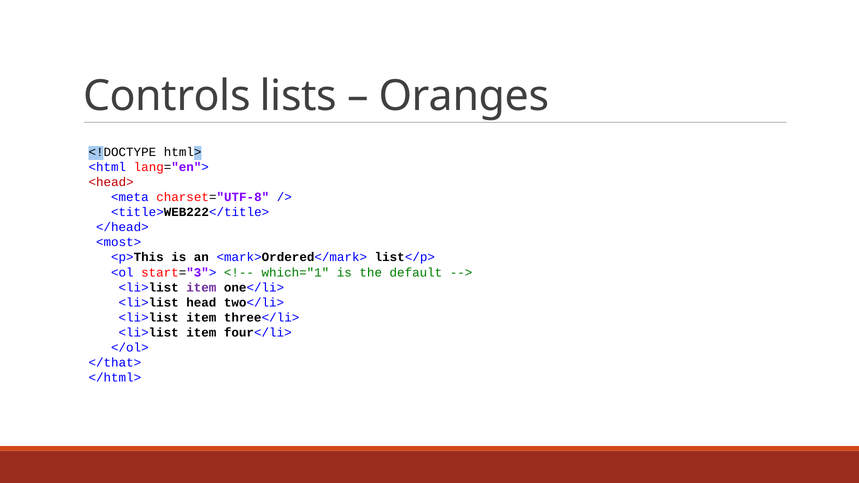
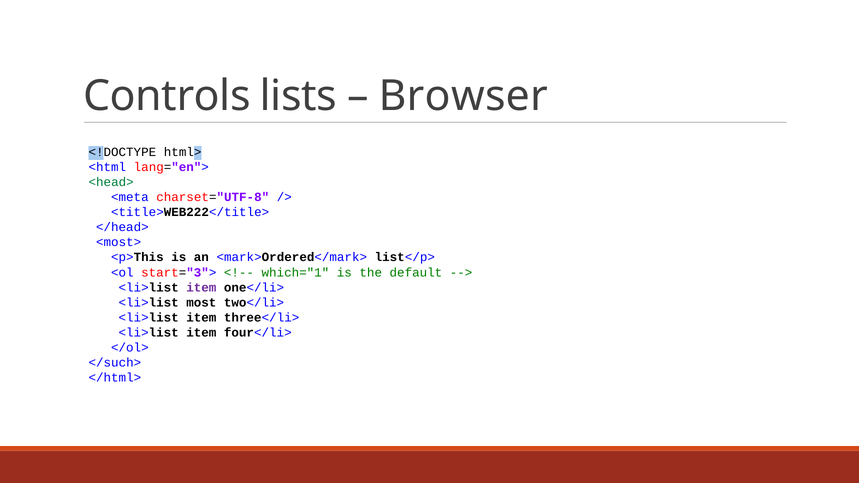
Oranges: Oranges -> Browser
<head> colour: red -> green
head: head -> most
</that>: </that> -> </such>
